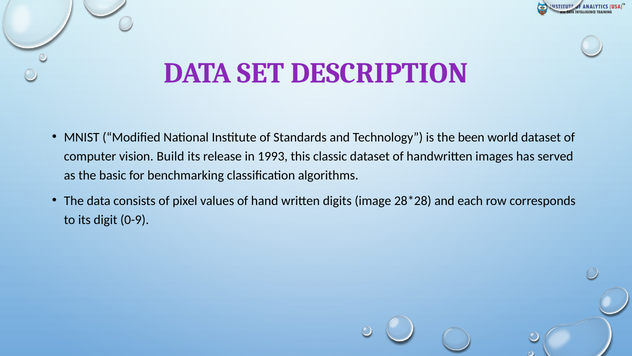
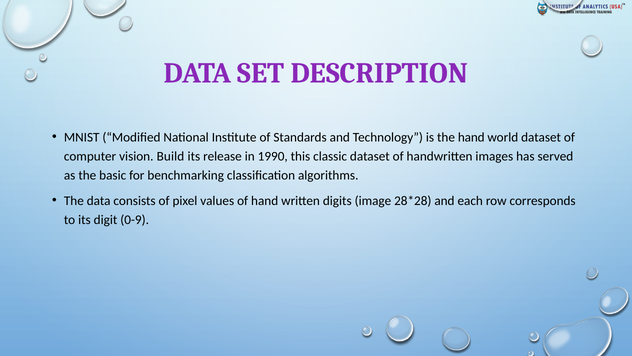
the been: been -> hand
1993: 1993 -> 1990
